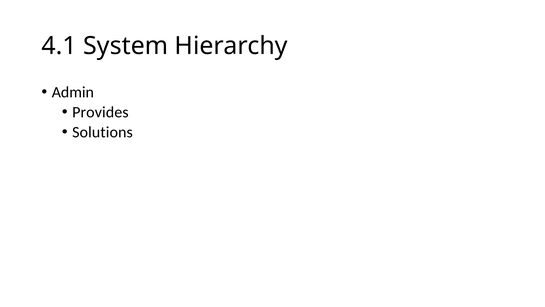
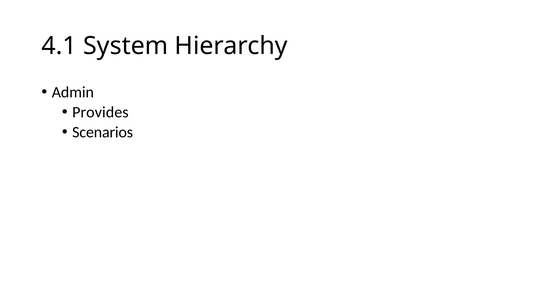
Solutions: Solutions -> Scenarios
